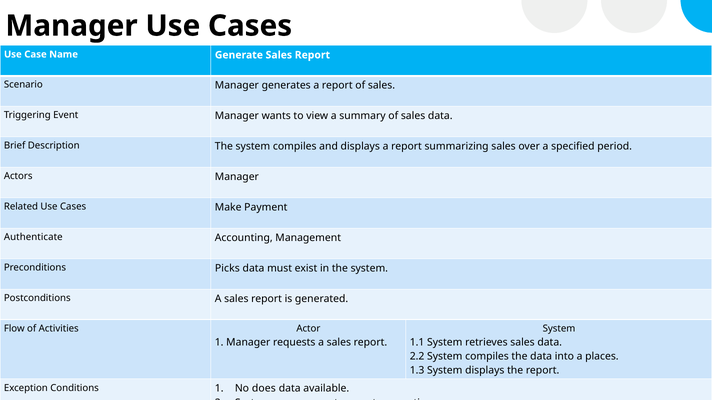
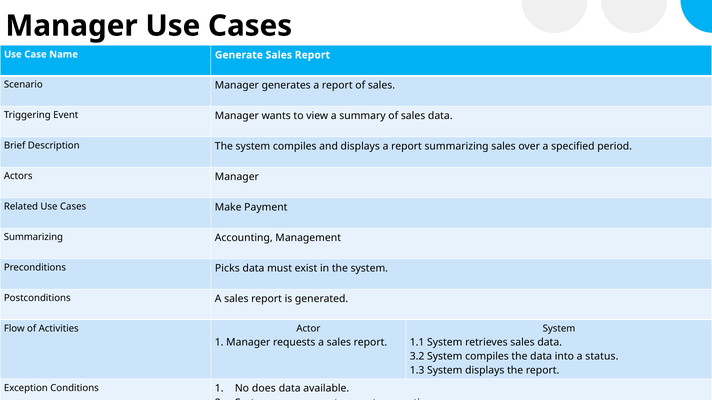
Authenticate at (33, 237): Authenticate -> Summarizing
2.2: 2.2 -> 3.2
places: places -> status
